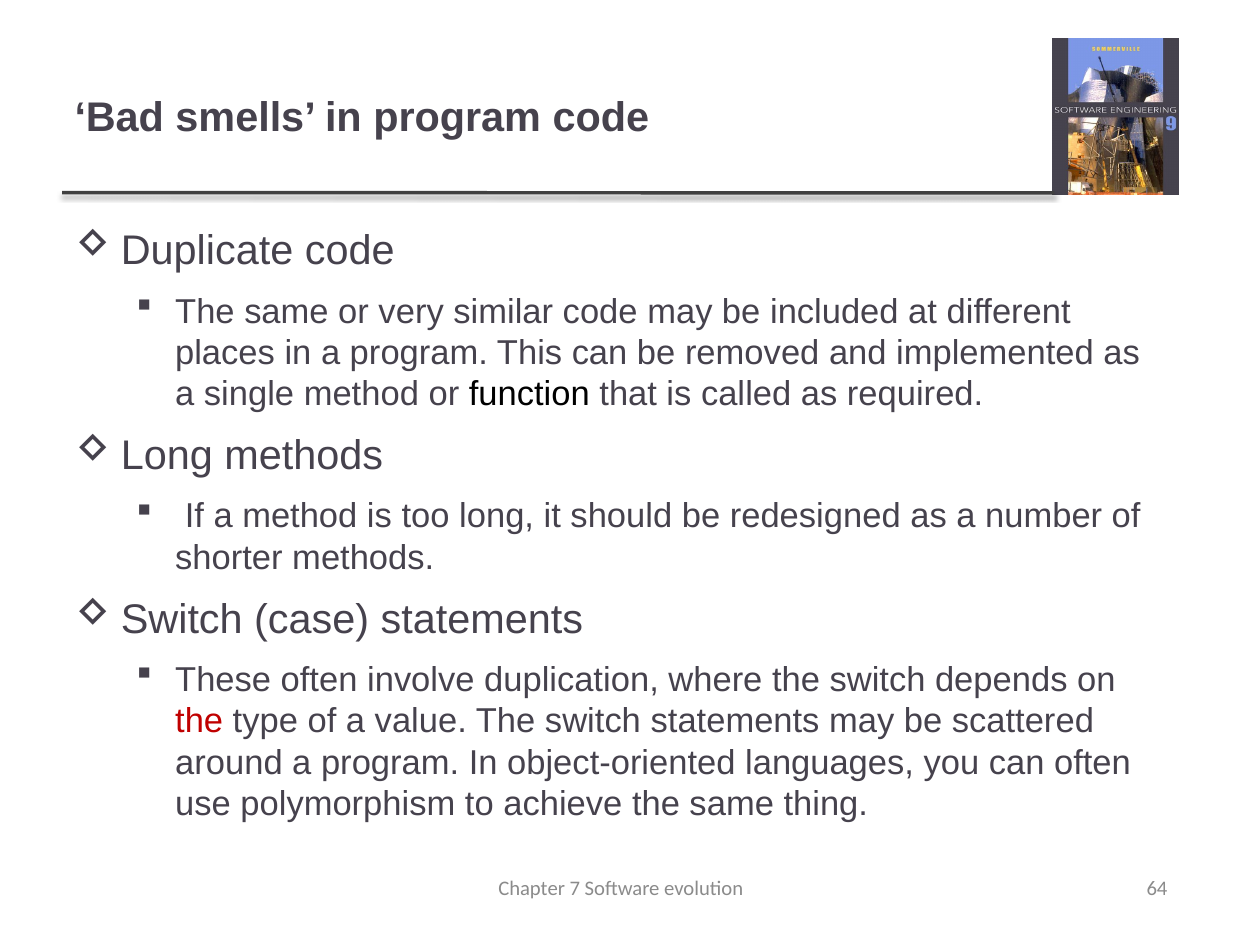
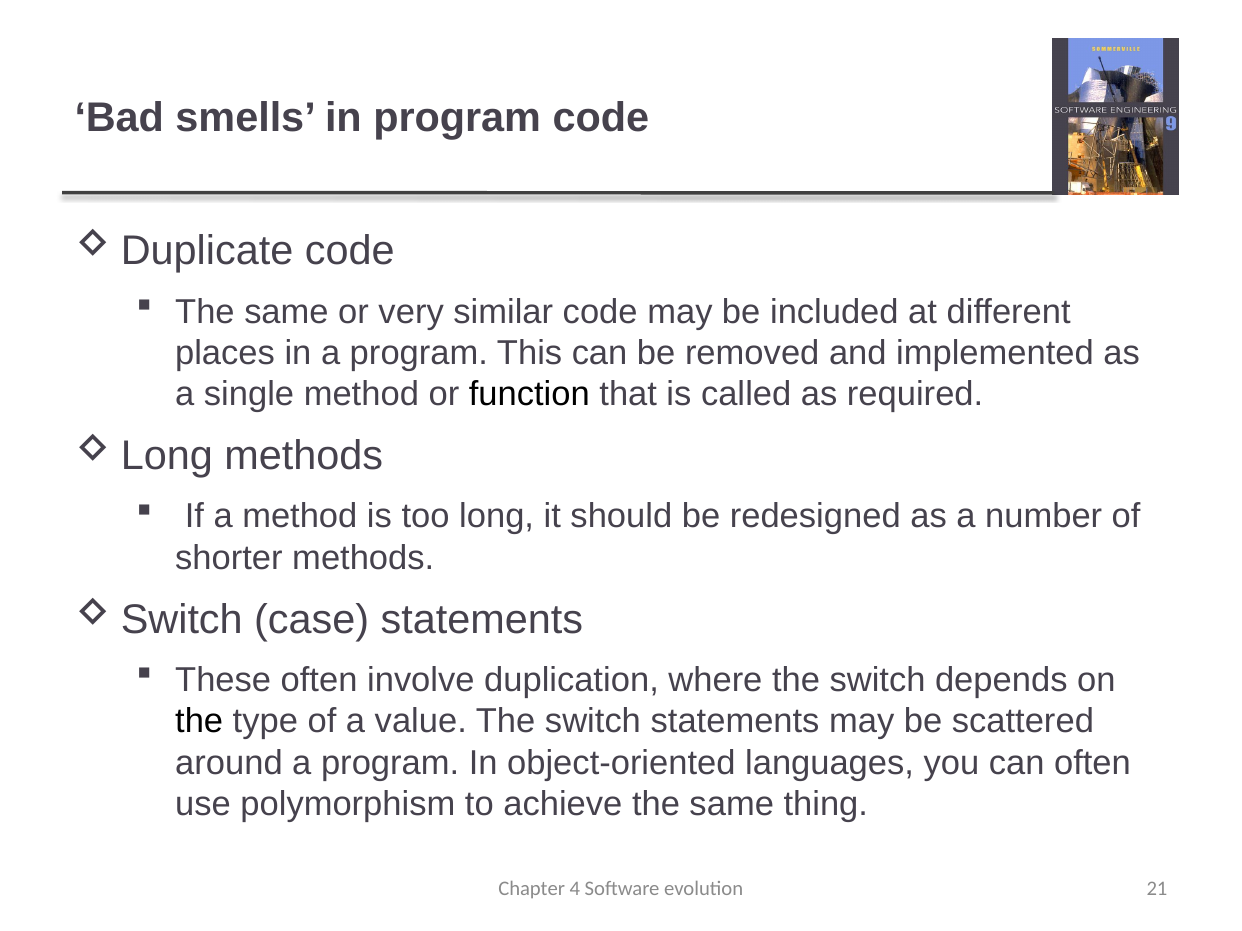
the at (199, 722) colour: red -> black
7: 7 -> 4
64: 64 -> 21
